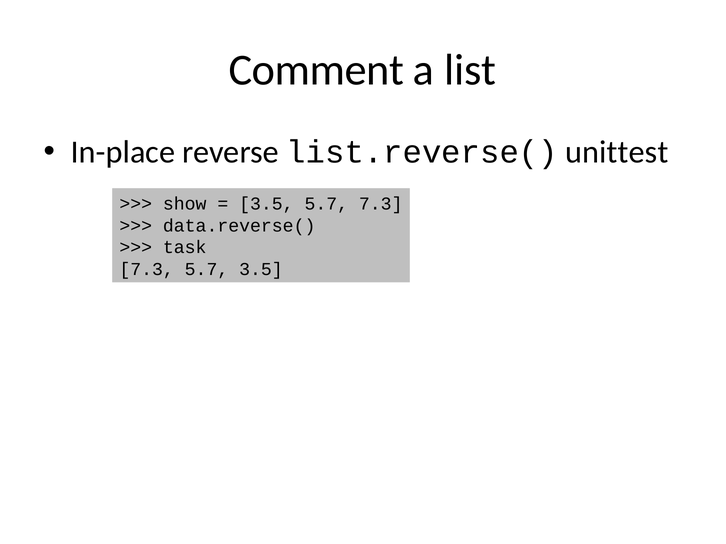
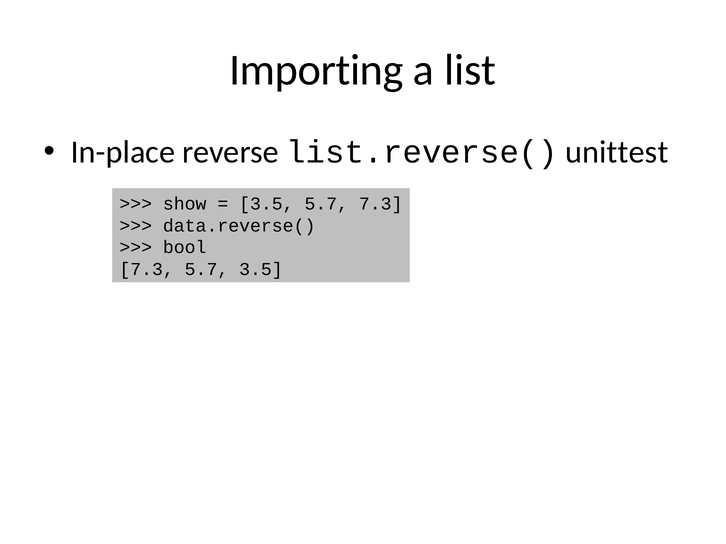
Comment: Comment -> Importing
task: task -> bool
